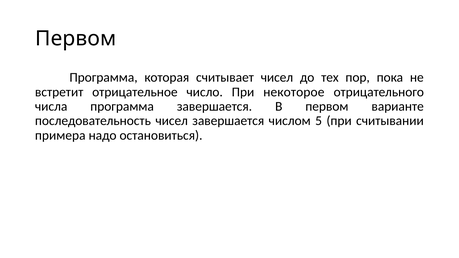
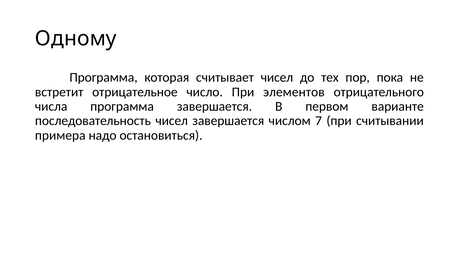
Первом at (76, 39): Первом -> Одному
некоторое: некоторое -> элементов
5: 5 -> 7
